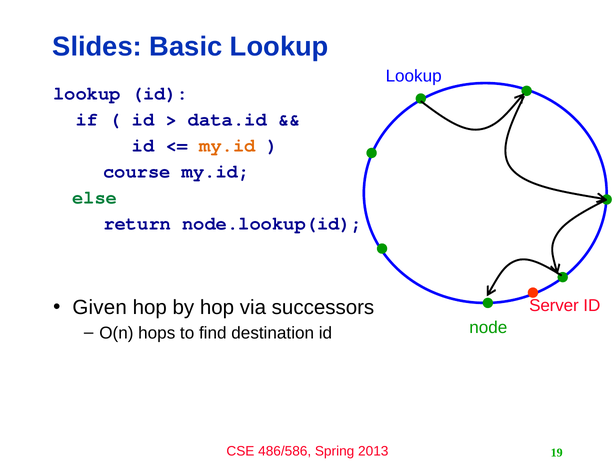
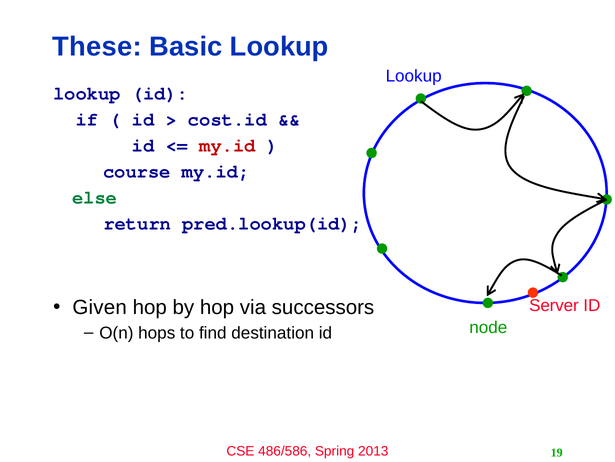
Slides: Slides -> These
data.id: data.id -> cost.id
my.id at (227, 145) colour: orange -> red
node.lookup(id: node.lookup(id -> pred.lookup(id
